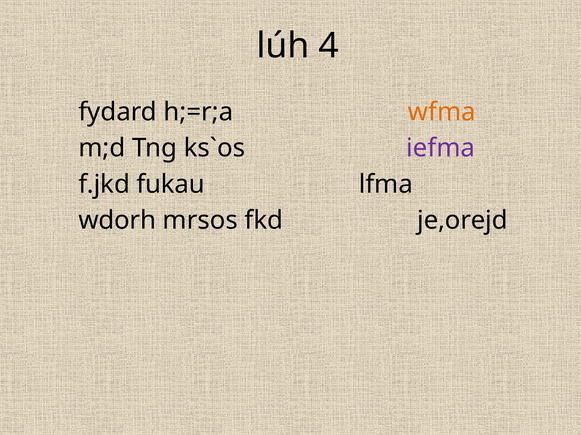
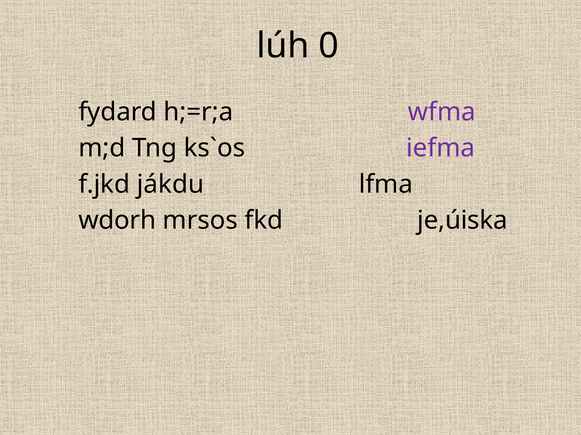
4: 4 -> 0
wfma colour: orange -> purple
fukau: fukau -> jákdu
je,orejd: je,orejd -> je,úiska
